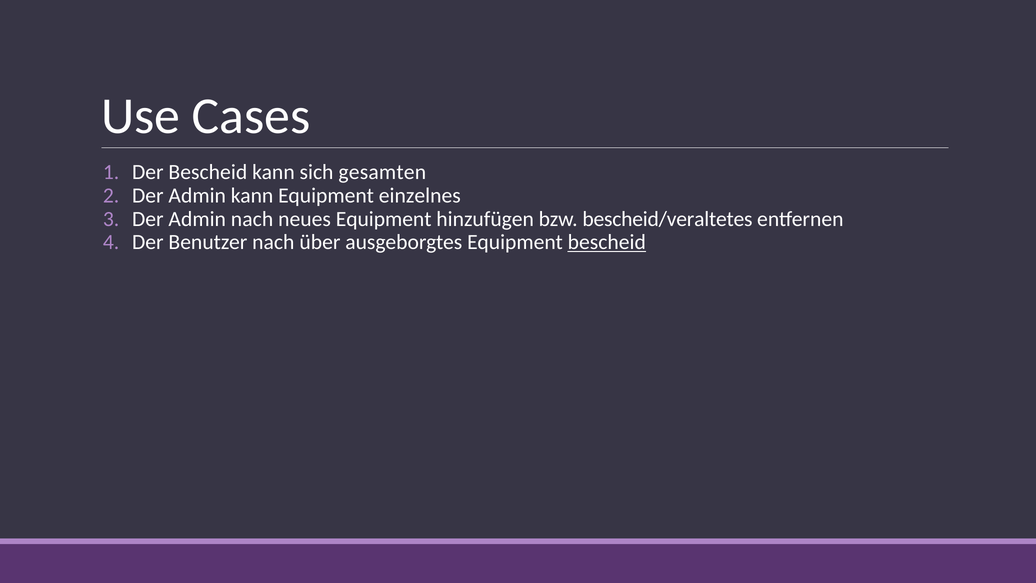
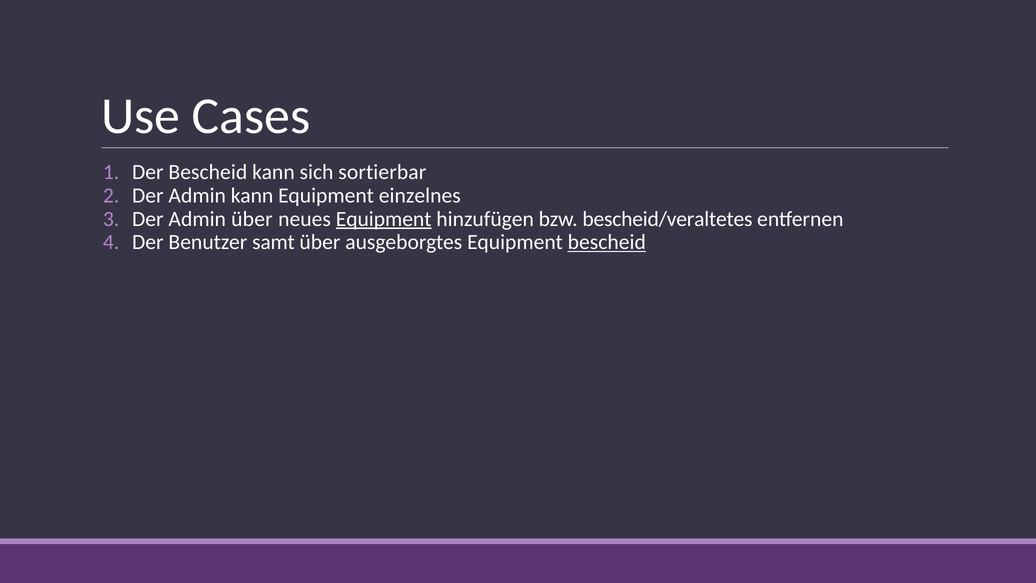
gesamten: gesamten -> sortierbar
Admin nach: nach -> über
Equipment at (384, 219) underline: none -> present
Benutzer nach: nach -> samt
